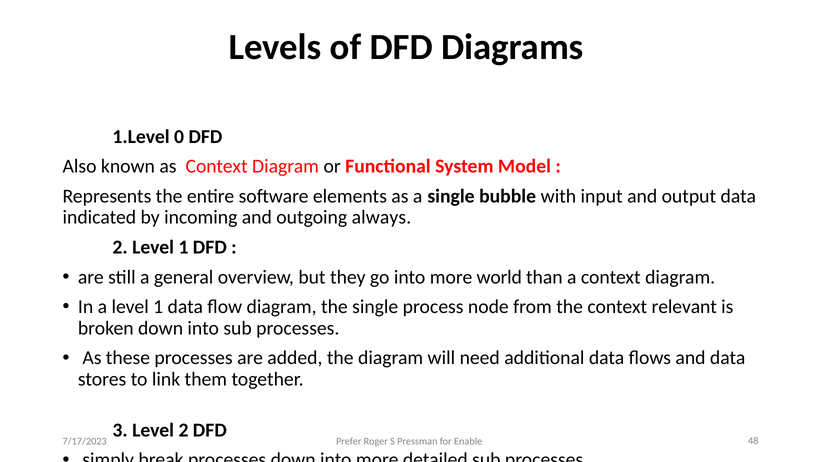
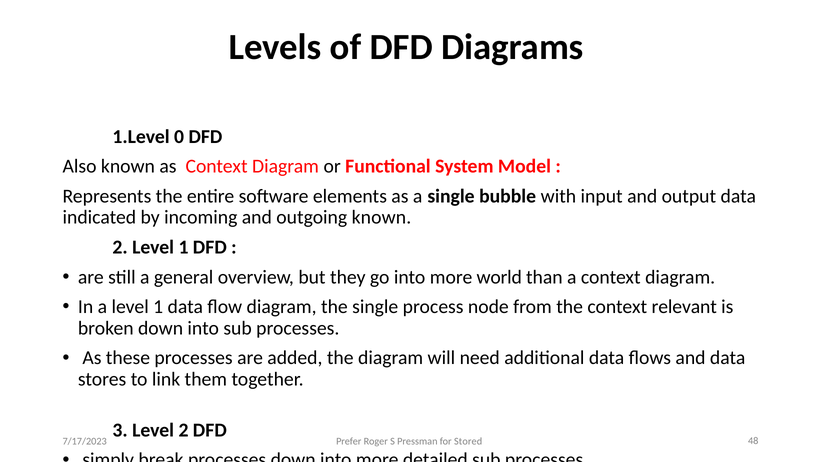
outgoing always: always -> known
Enable: Enable -> Stored
